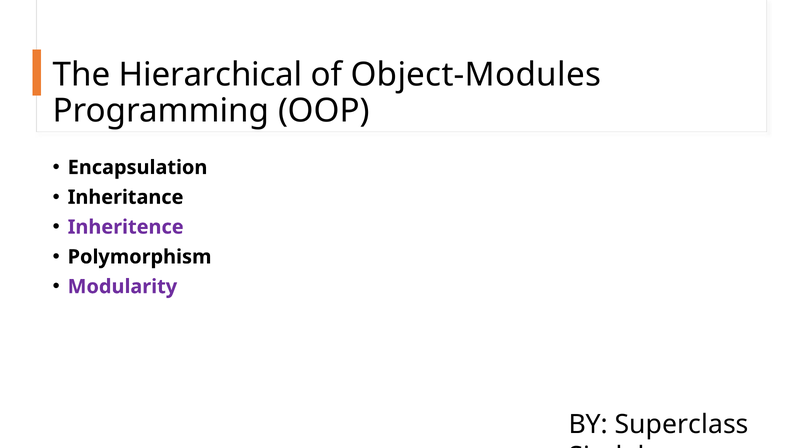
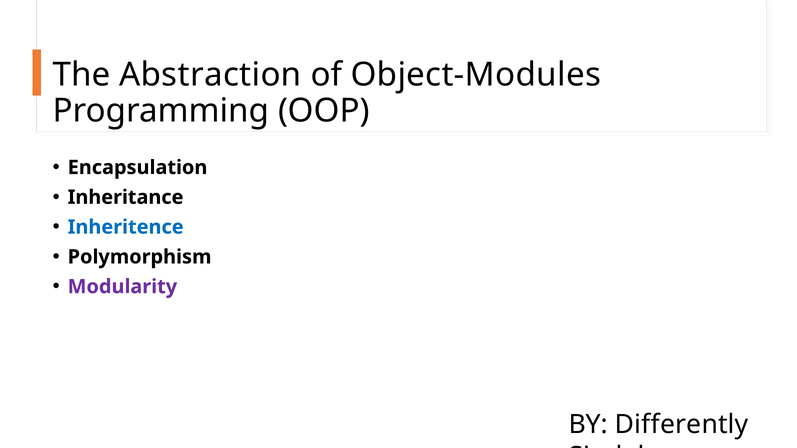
Hierarchical: Hierarchical -> Abstraction
Inheritence colour: purple -> blue
Superclass: Superclass -> Differently
